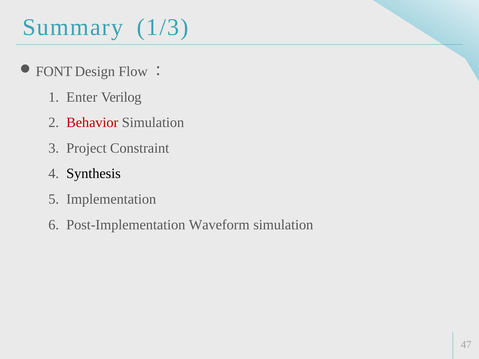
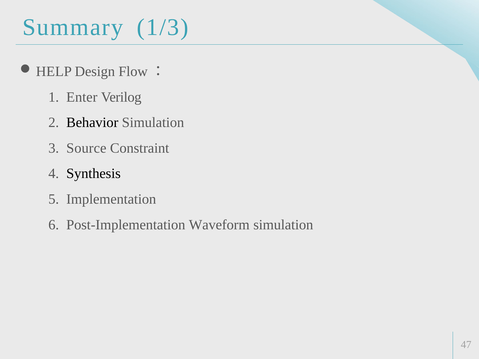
FONT: FONT -> HELP
Behavior colour: red -> black
Project: Project -> Source
